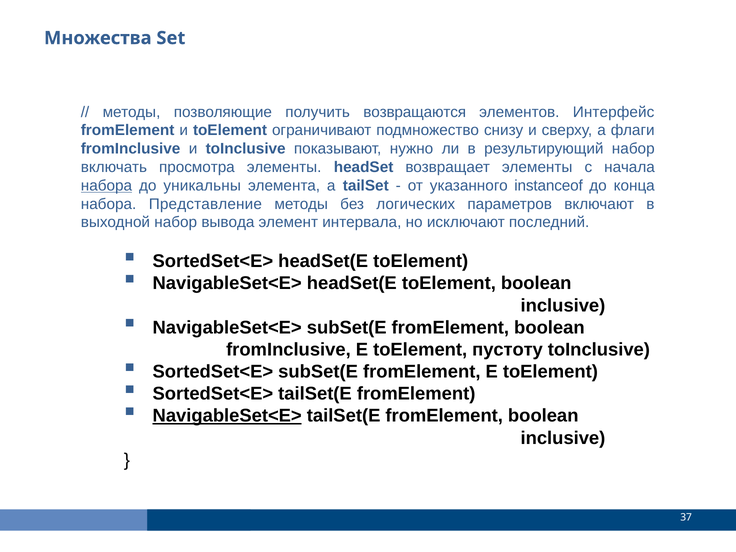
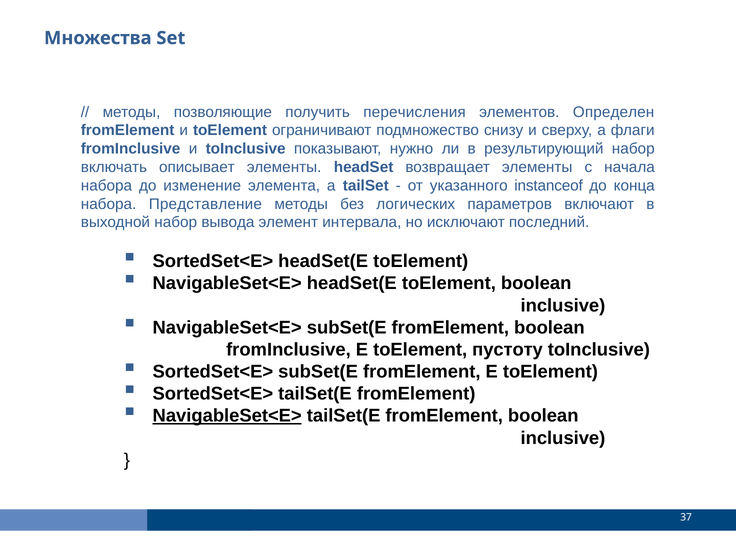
возвращаются: возвращаются -> перечисления
Интерфейс: Интерфейс -> Определен
просмотра: просмотра -> описывает
набора at (106, 186) underline: present -> none
уникальны: уникальны -> изменение
